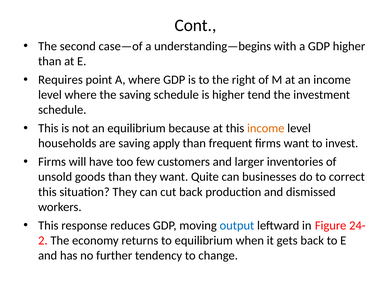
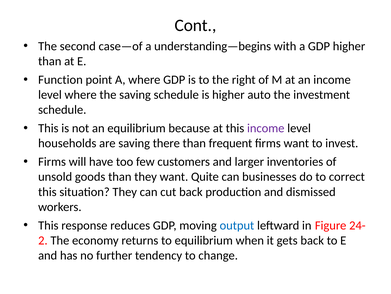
Requires: Requires -> Function
tend: tend -> auto
income at (266, 128) colour: orange -> purple
apply: apply -> there
